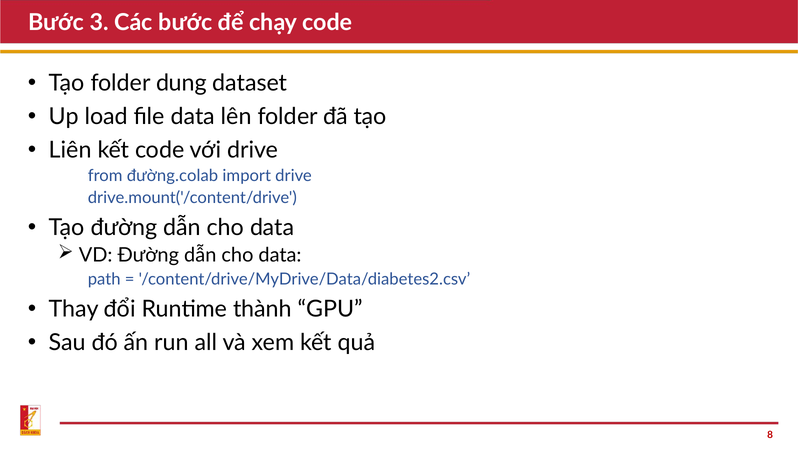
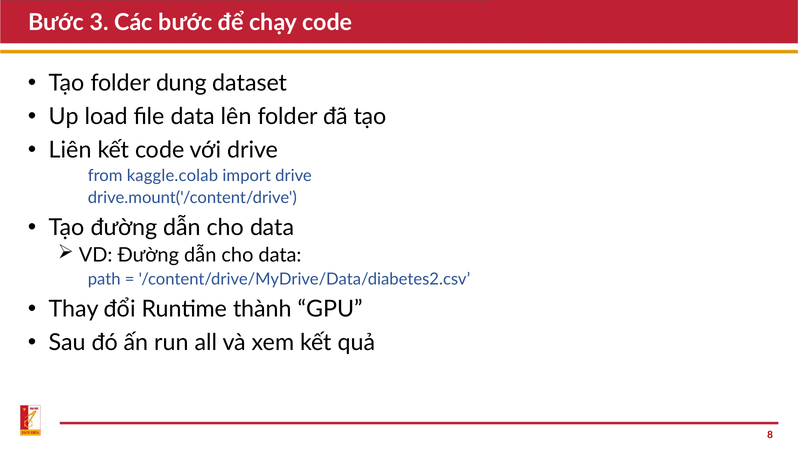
đường.colab: đường.colab -> kaggle.colab
